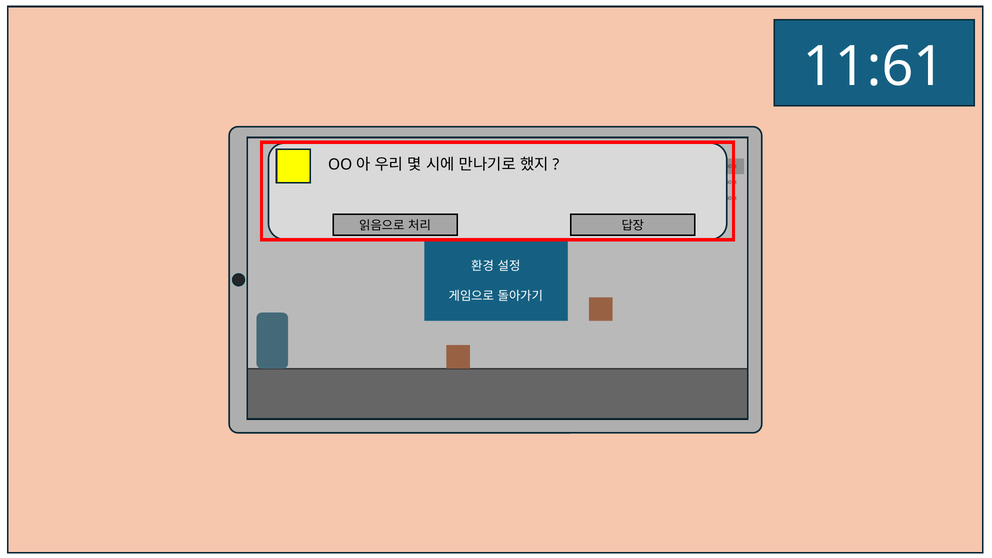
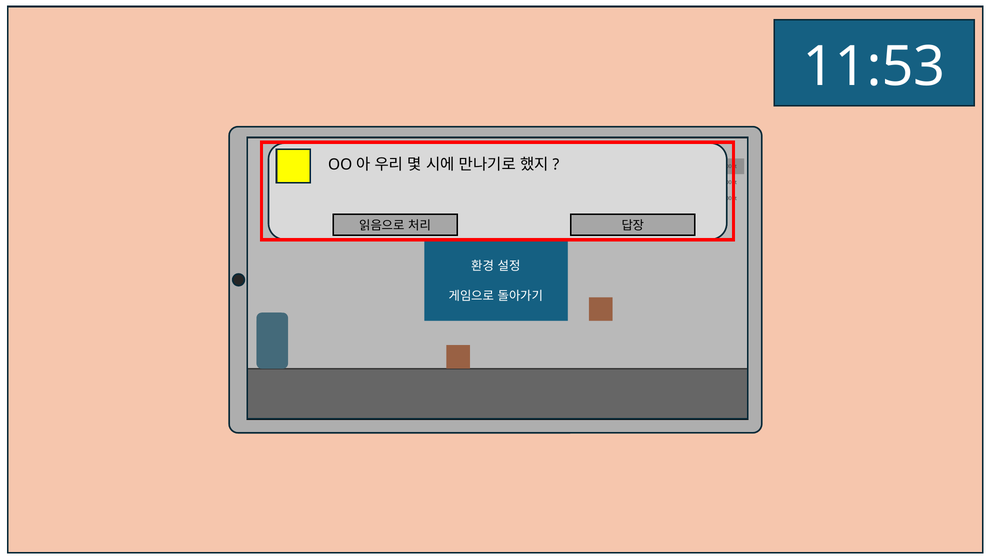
11:61: 11:61 -> 11:53
